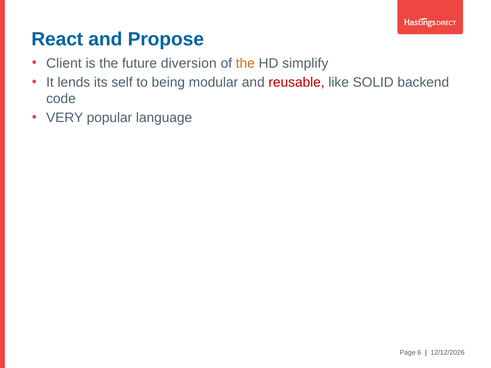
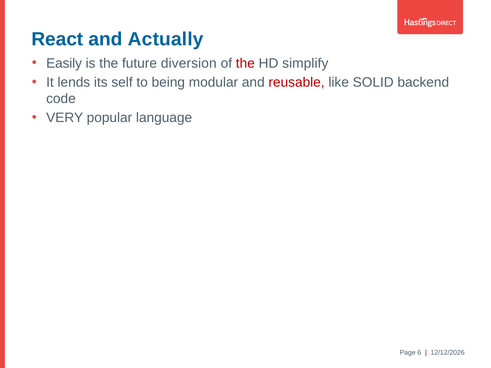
Propose: Propose -> Actually
Client: Client -> Easily
the at (245, 63) colour: orange -> red
